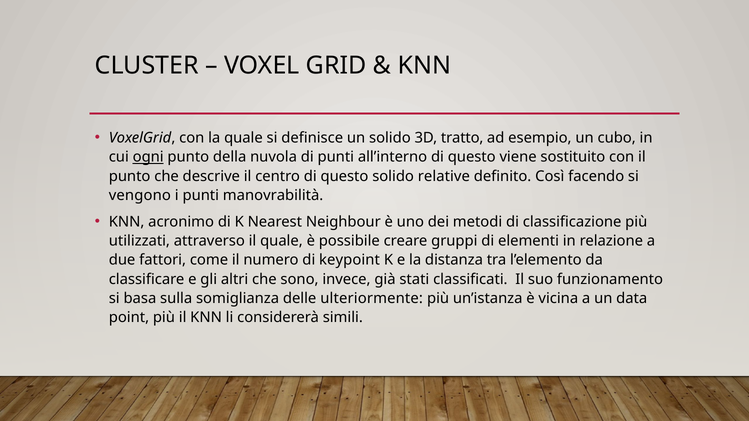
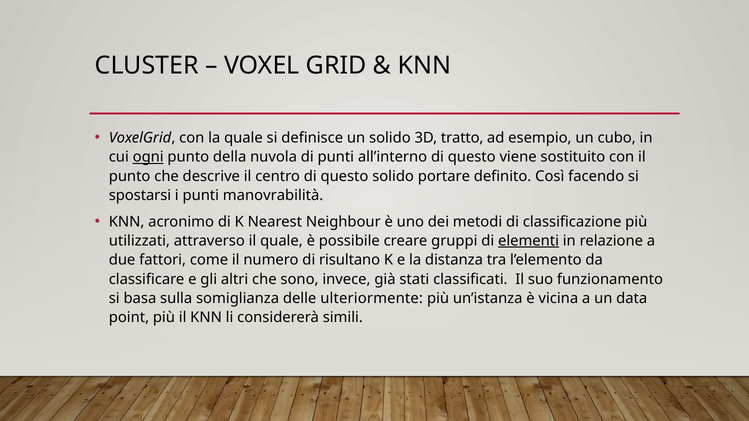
relative: relative -> portare
vengono: vengono -> spostarsi
elementi underline: none -> present
keypoint: keypoint -> risultano
